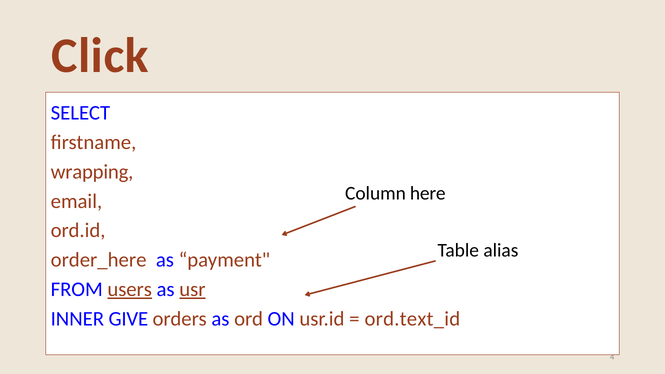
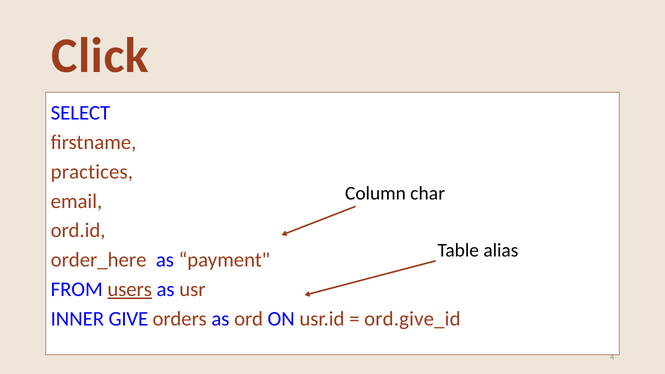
wrapping: wrapping -> practices
here: here -> char
usr underline: present -> none
ord.text_id: ord.text_id -> ord.give_id
